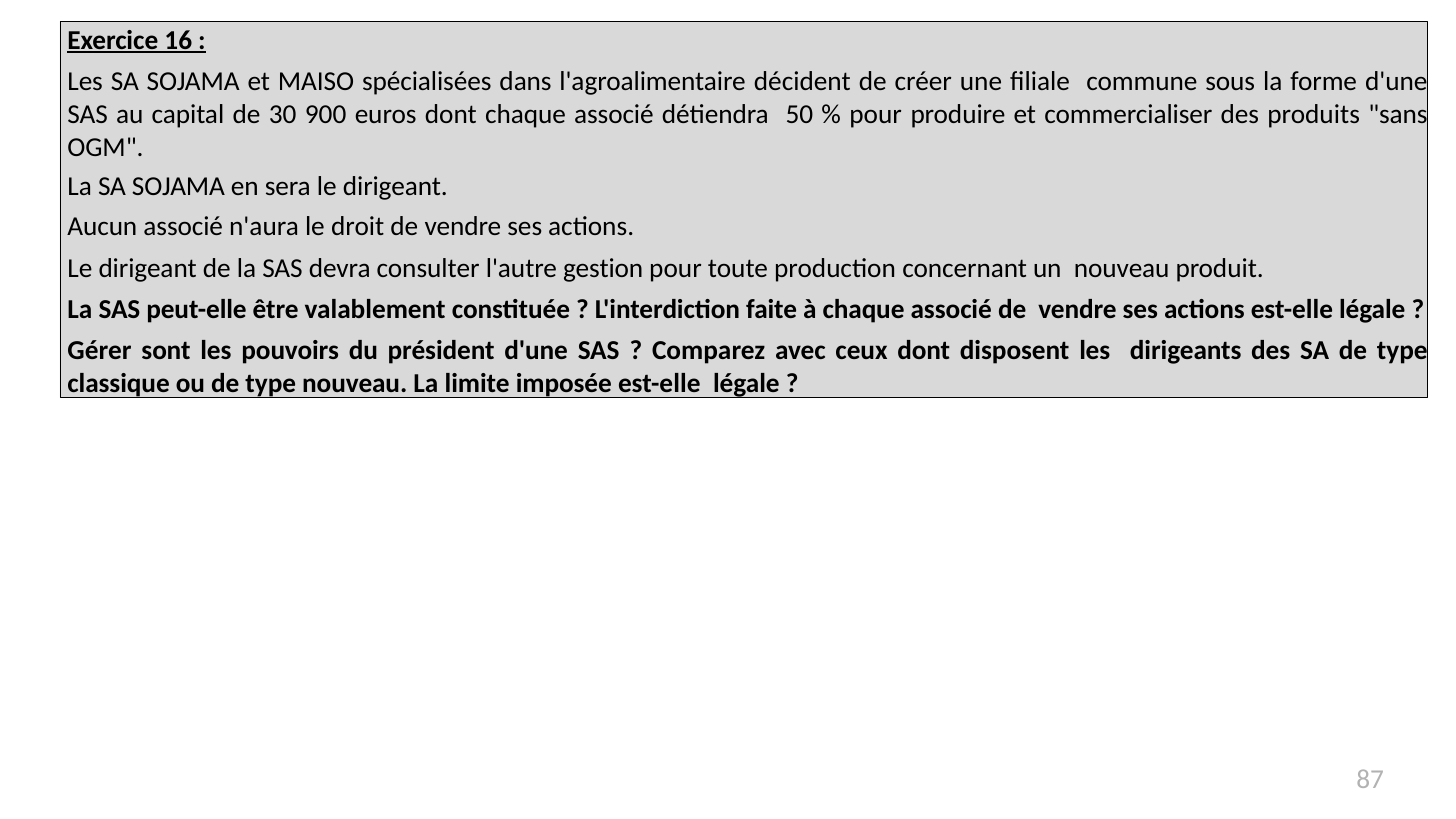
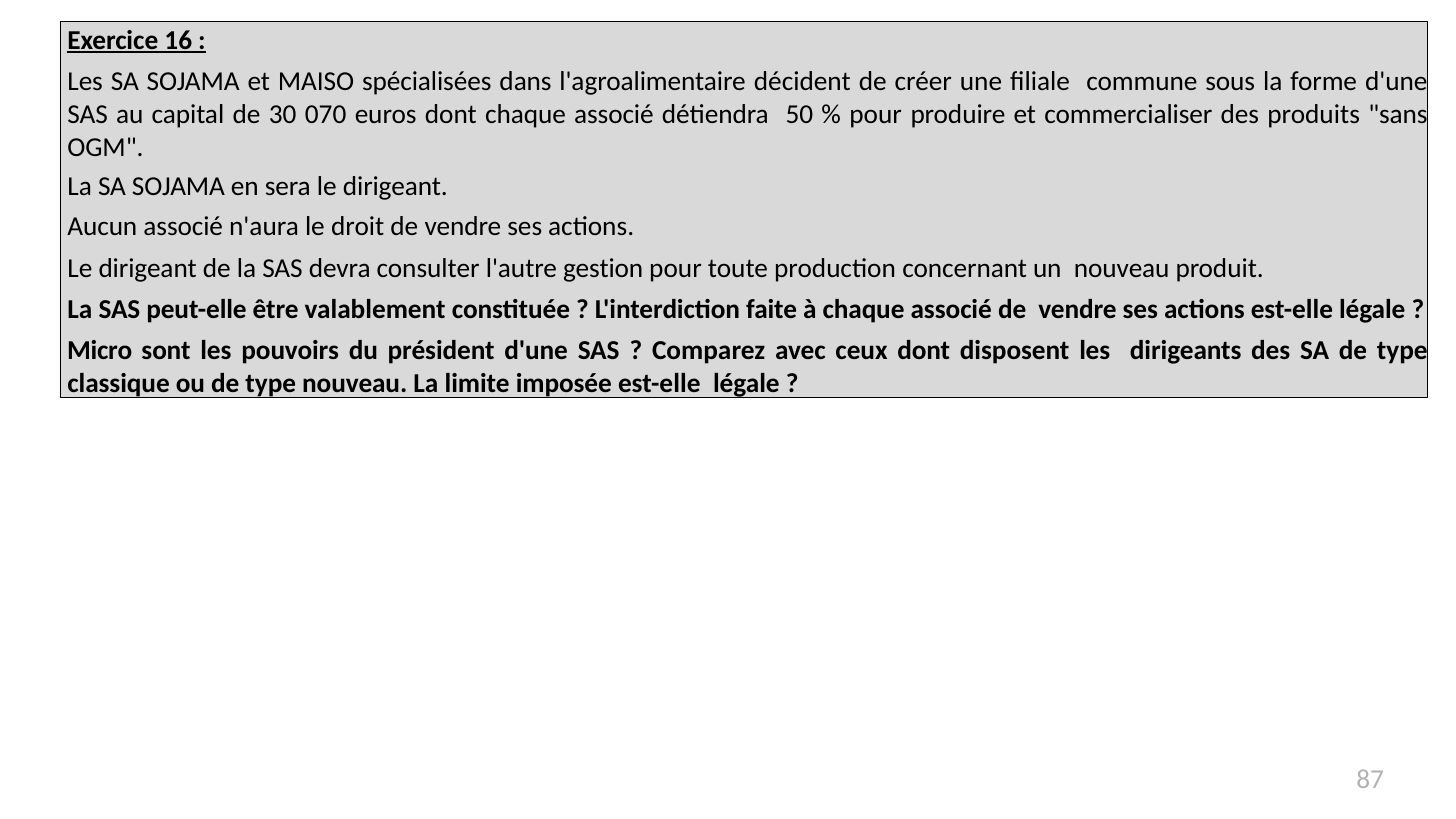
900: 900 -> 070
Gérer: Gérer -> Micro
